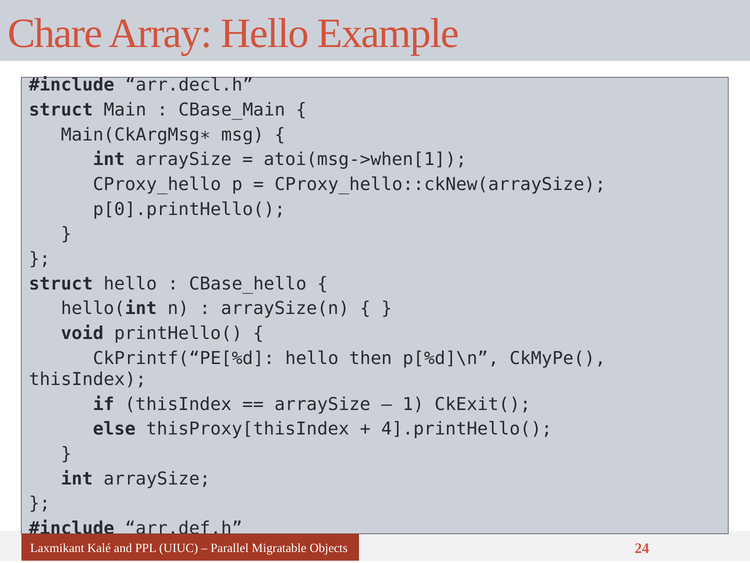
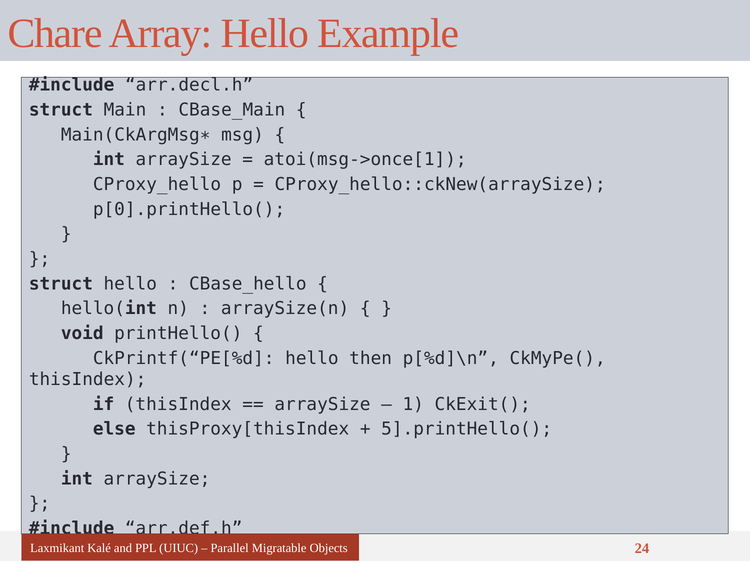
atoi(msg->when[1: atoi(msg->when[1 -> atoi(msg->once[1
4].printHello(: 4].printHello( -> 5].printHello(
